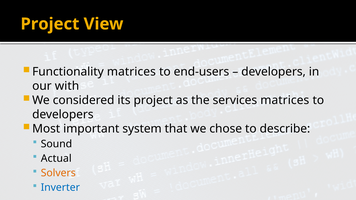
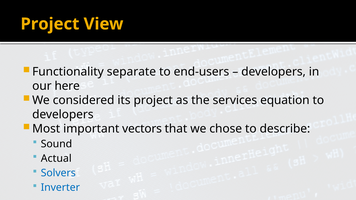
Functionality matrices: matrices -> separate
with: with -> here
services matrices: matrices -> equation
system: system -> vectors
Solvers colour: orange -> blue
